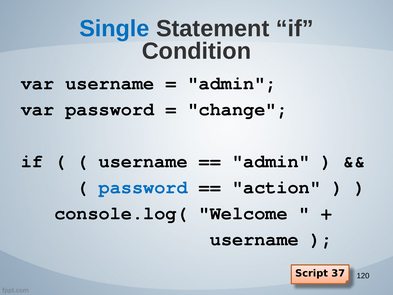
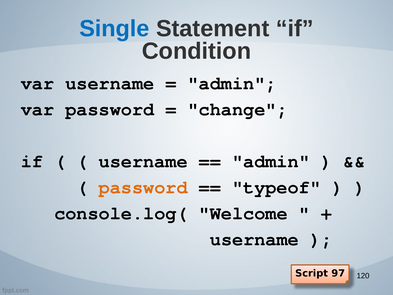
password at (143, 187) colour: blue -> orange
action: action -> typeof
37: 37 -> 97
